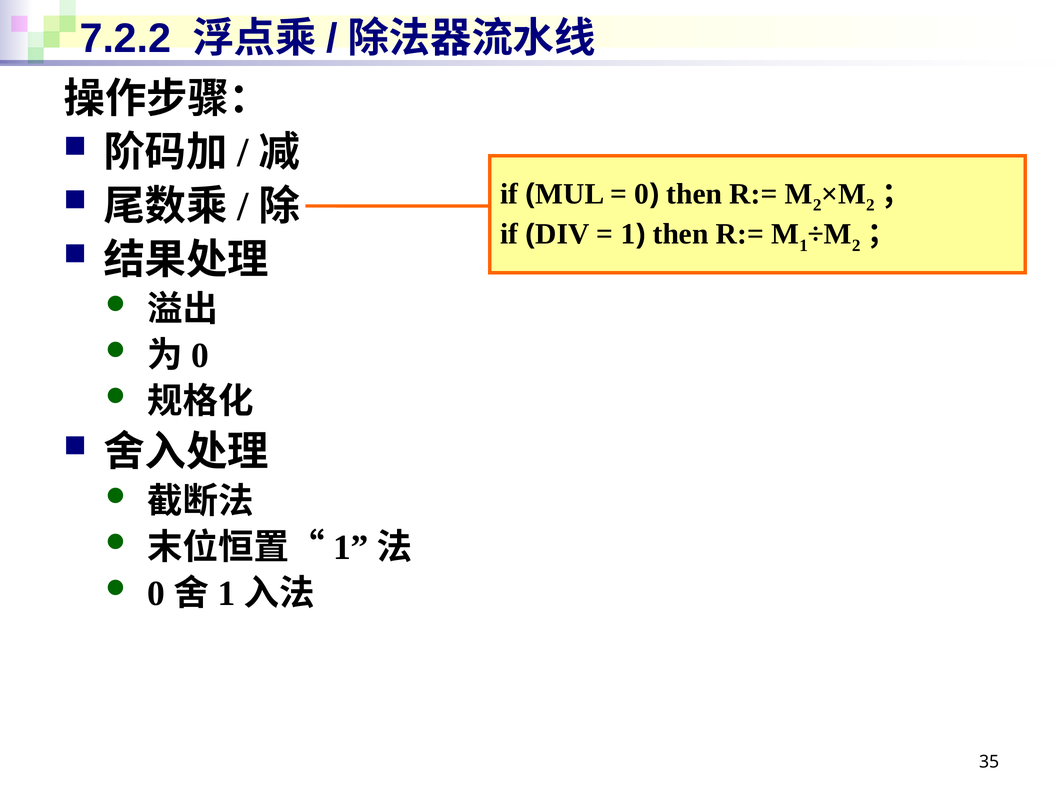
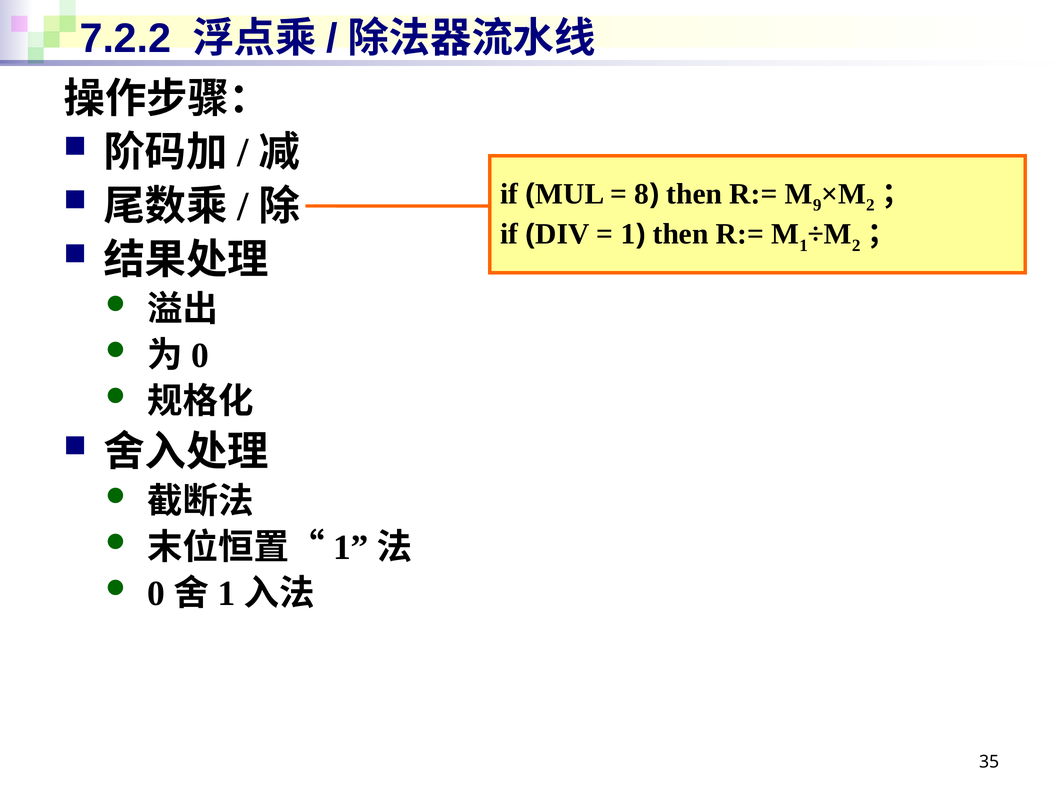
0: 0 -> 8
2 at (817, 205): 2 -> 9
